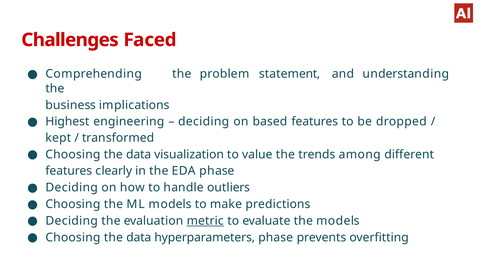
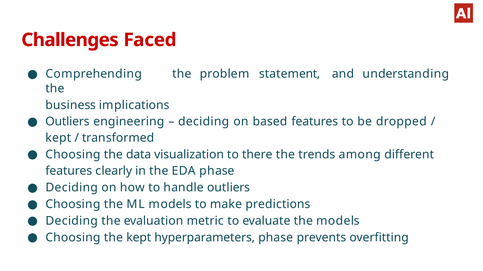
Highest at (67, 122): Highest -> Outliers
value: value -> there
metric underline: present -> none
data at (139, 238): data -> kept
